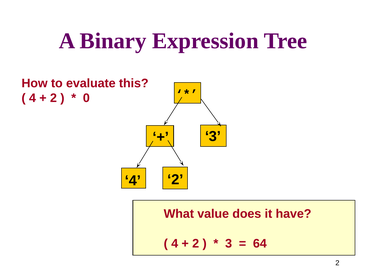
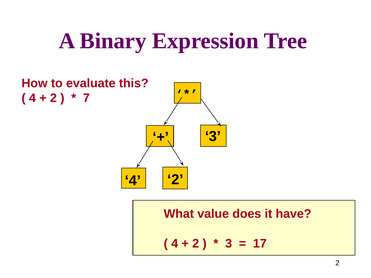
0: 0 -> 7
64: 64 -> 17
